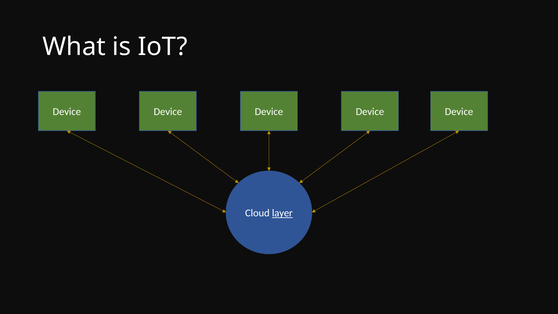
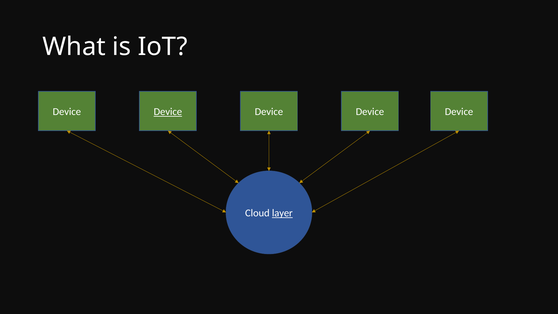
Device at (168, 112) underline: none -> present
